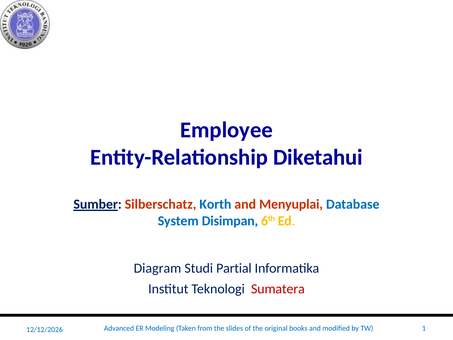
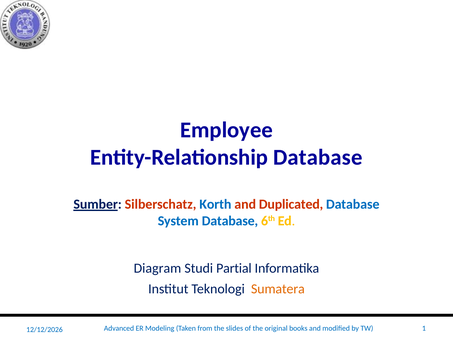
Entity-Relationship Diketahui: Diketahui -> Database
Menyuplai: Menyuplai -> Duplicated
System Disimpan: Disimpan -> Database
Sumatera colour: red -> orange
